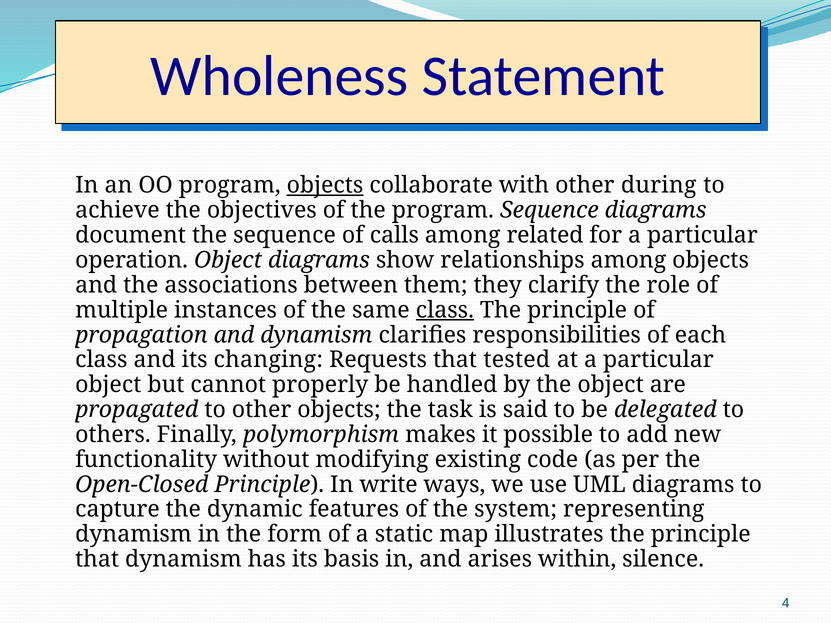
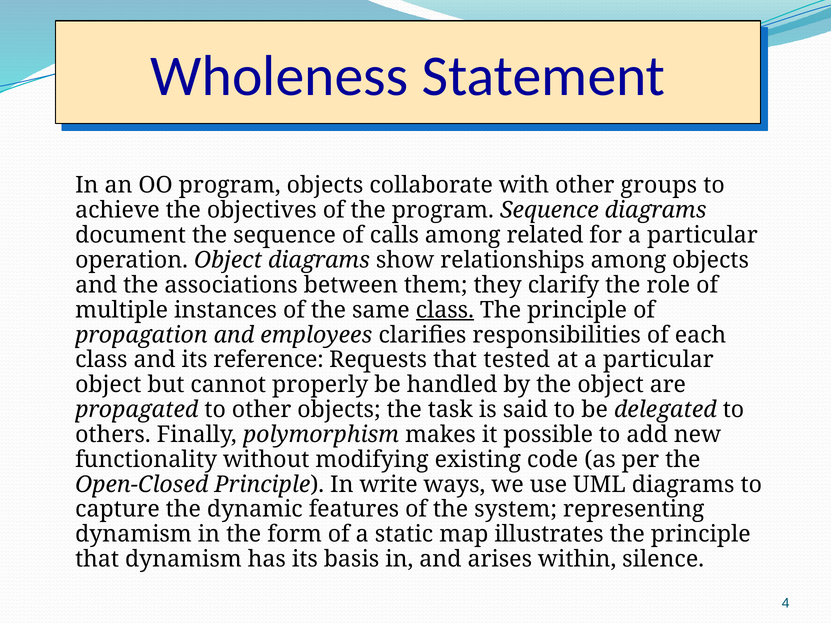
objects at (325, 185) underline: present -> none
during: during -> groups
and dynamism: dynamism -> employees
changing: changing -> reference
